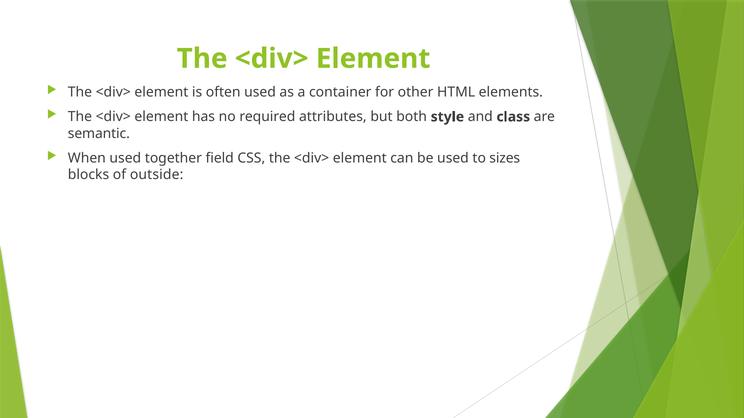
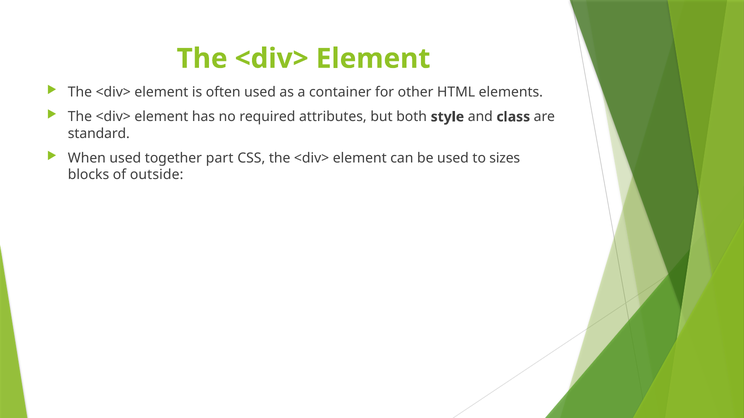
semantic: semantic -> standard
field: field -> part
